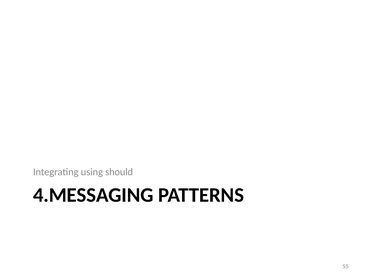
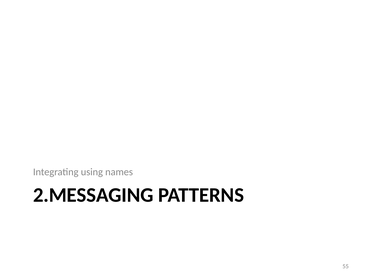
should: should -> names
4.MESSAGING: 4.MESSAGING -> 2.MESSAGING
